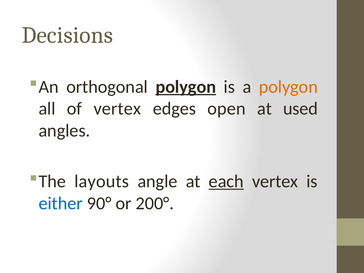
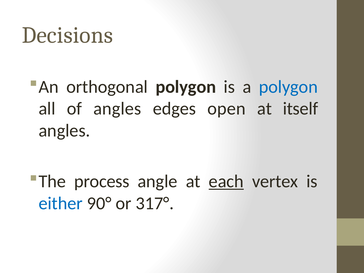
polygon at (186, 87) underline: present -> none
polygon at (288, 87) colour: orange -> blue
of vertex: vertex -> angles
used: used -> itself
layouts: layouts -> process
200°: 200° -> 317°
